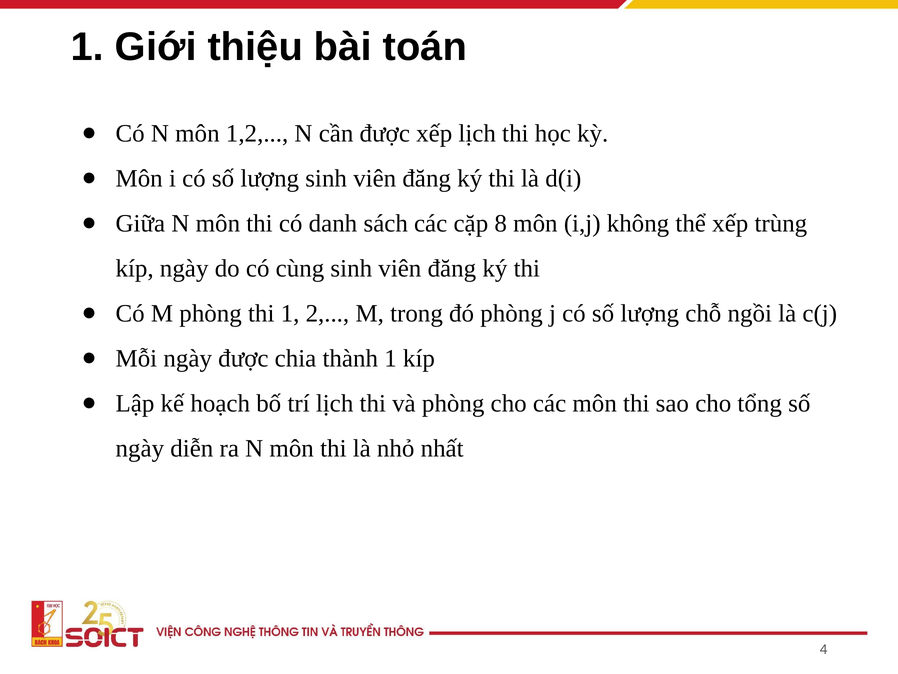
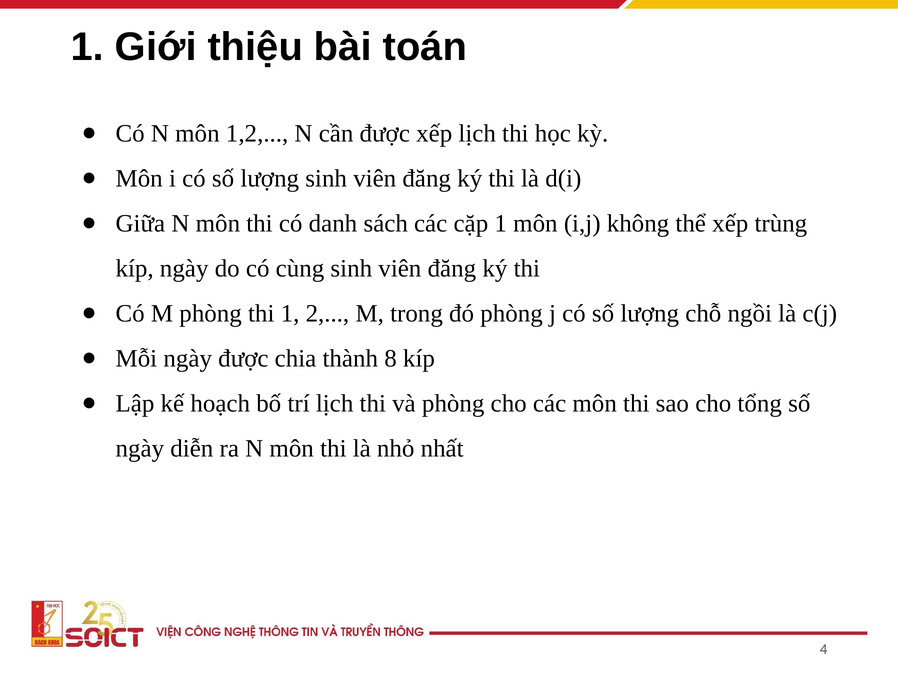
cặp 8: 8 -> 1
thành 1: 1 -> 8
